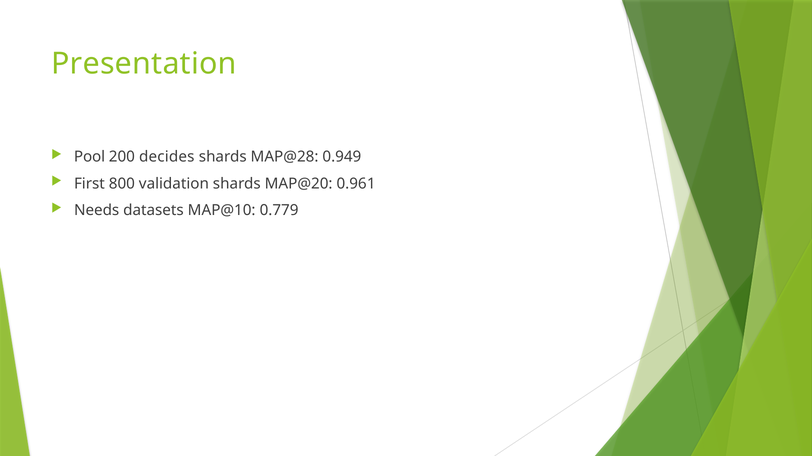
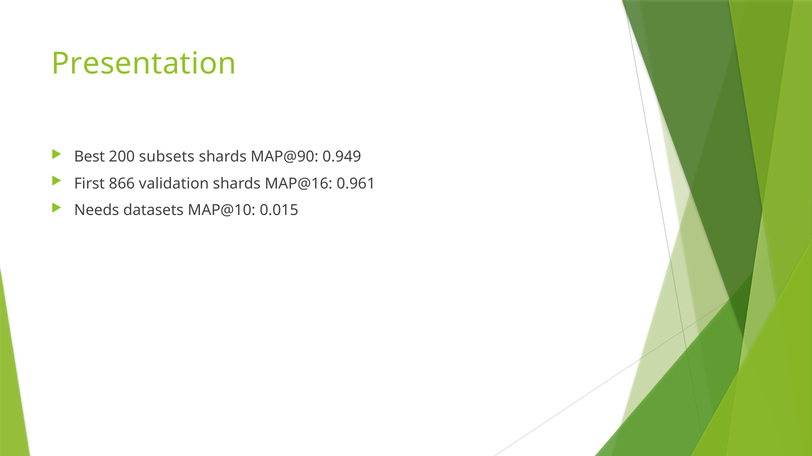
Pool: Pool -> Best
decides: decides -> subsets
MAP@28: MAP@28 -> MAP@90
800: 800 -> 866
MAP@20: MAP@20 -> MAP@16
0.779: 0.779 -> 0.015
